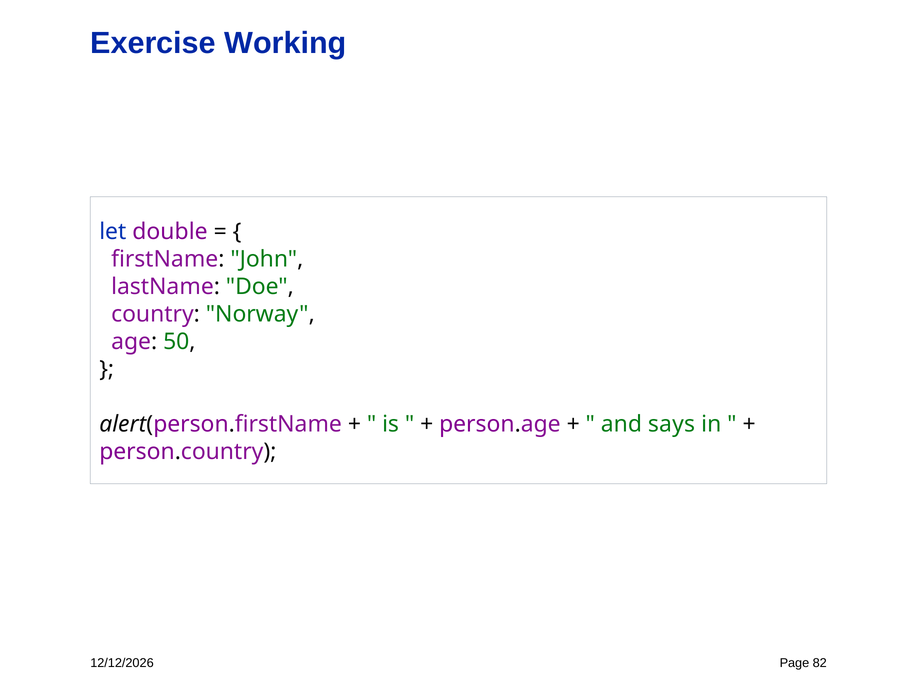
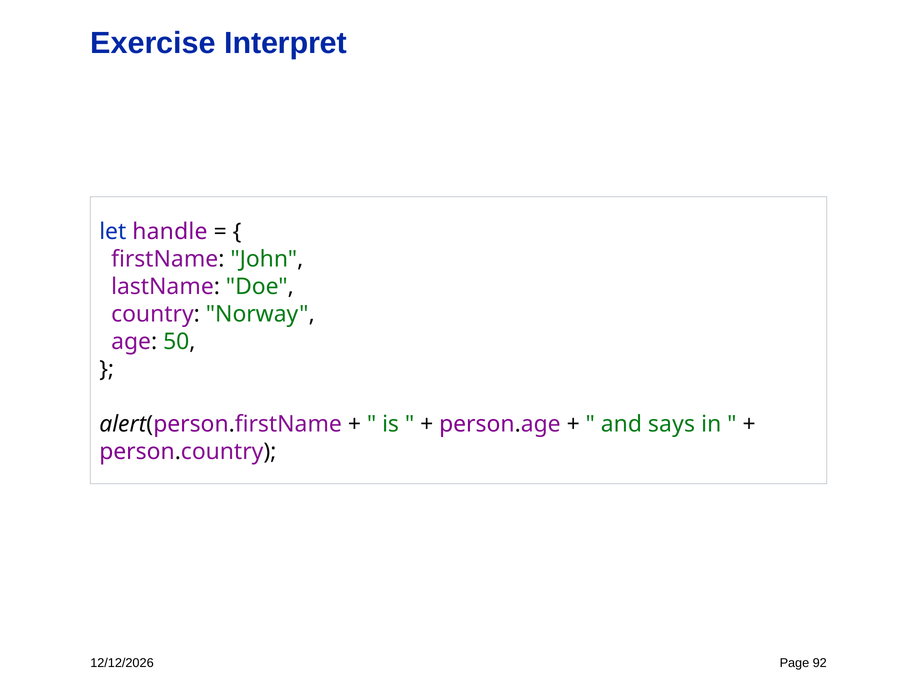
Working: Working -> Interpret
double: double -> handle
82: 82 -> 92
